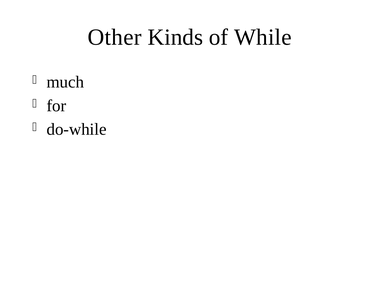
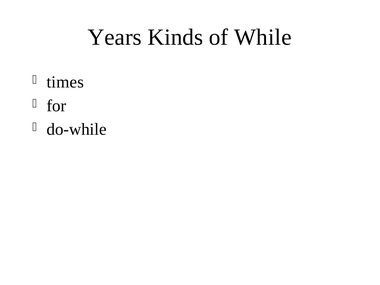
Other: Other -> Years
much: much -> times
